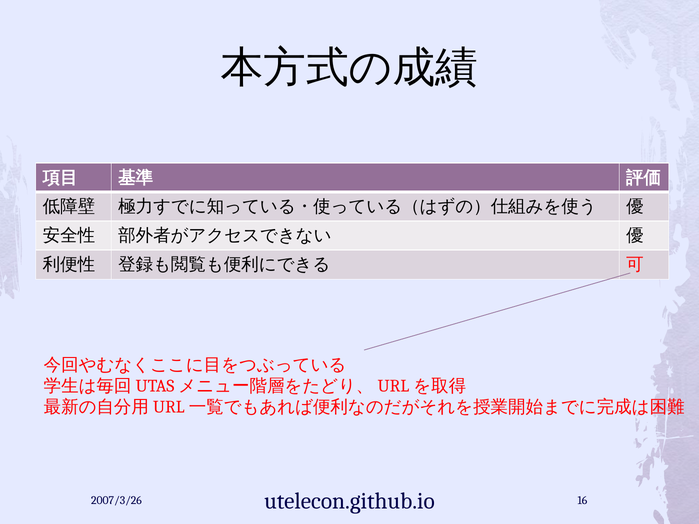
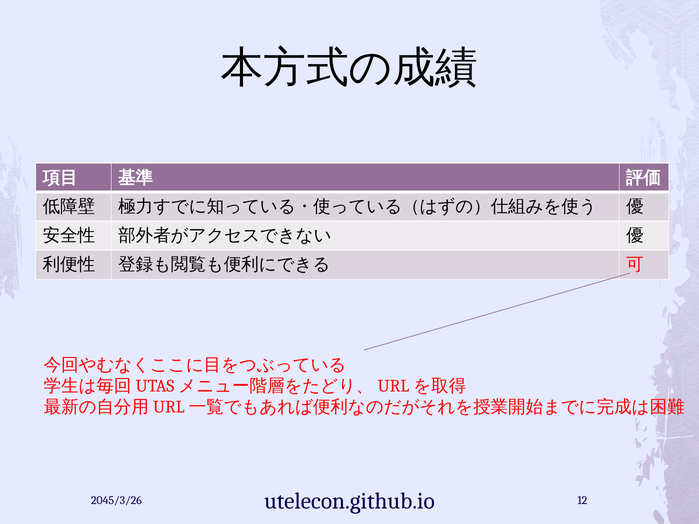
2007/3/26: 2007/3/26 -> 2045/3/26
16: 16 -> 12
